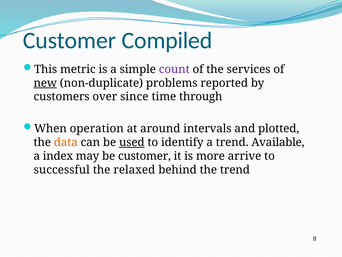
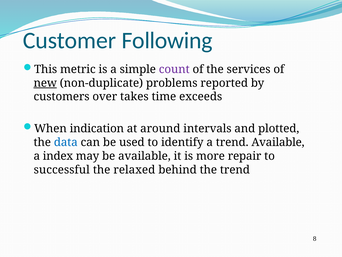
Compiled: Compiled -> Following
since: since -> takes
through: through -> exceeds
operation: operation -> indication
data colour: orange -> blue
used underline: present -> none
be customer: customer -> available
arrive: arrive -> repair
